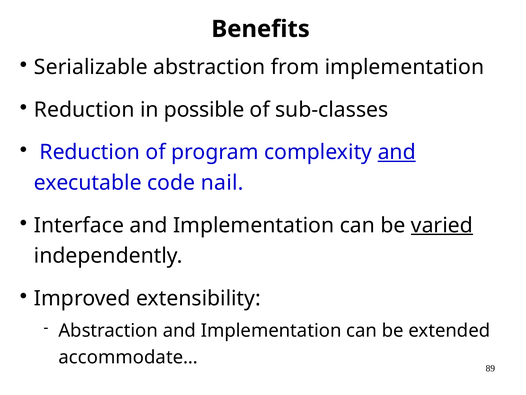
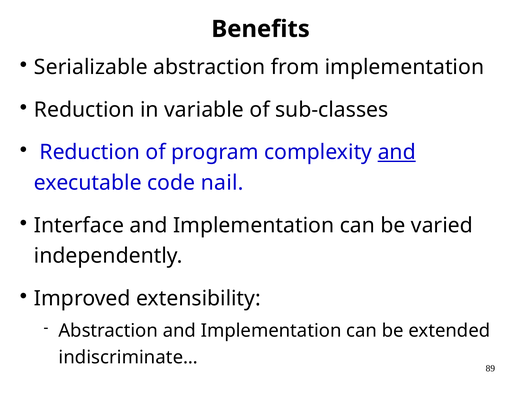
possible: possible -> variable
varied underline: present -> none
accommodate…: accommodate… -> indiscriminate…
